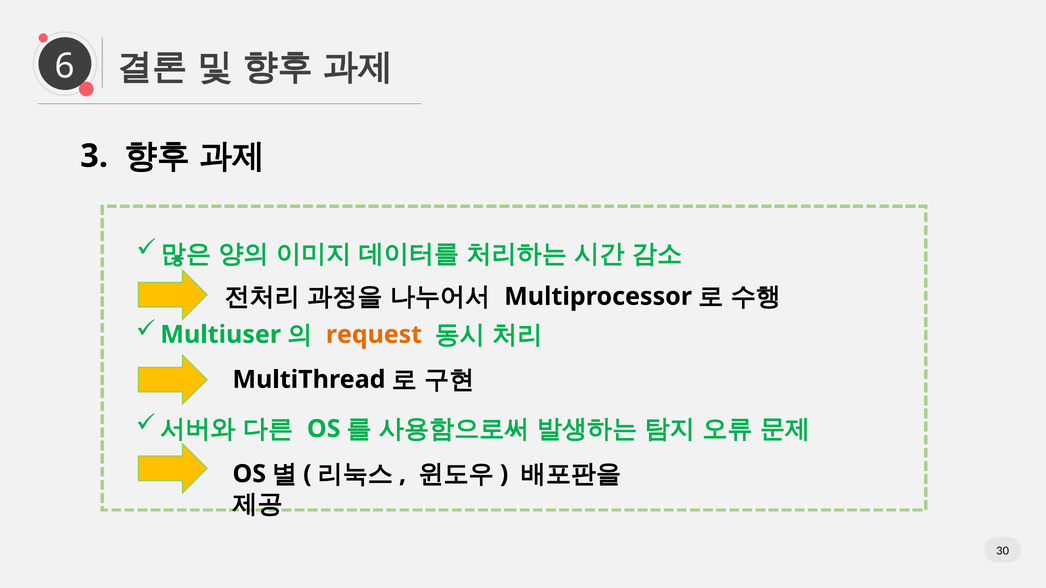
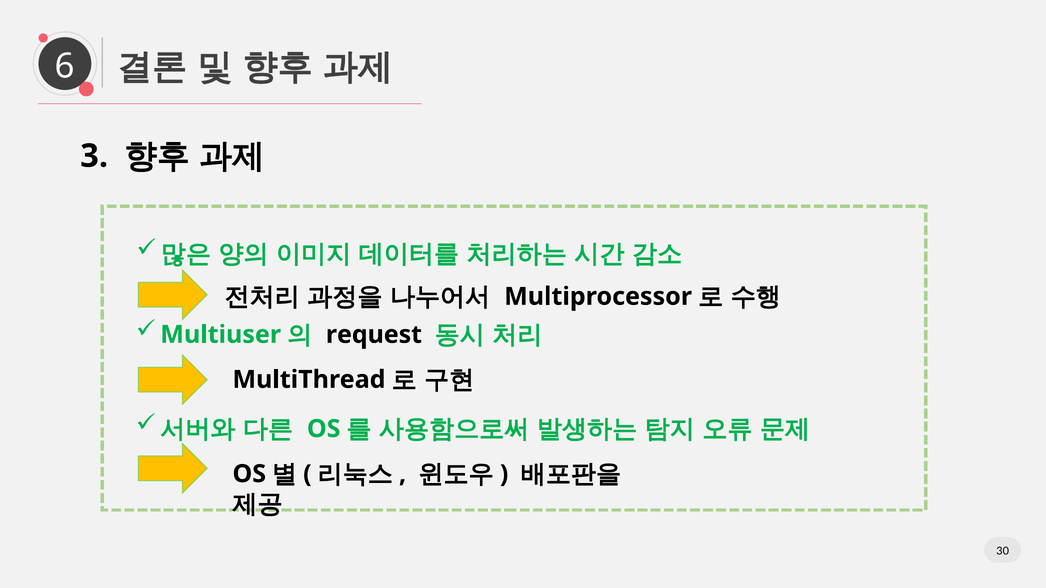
request colour: orange -> black
